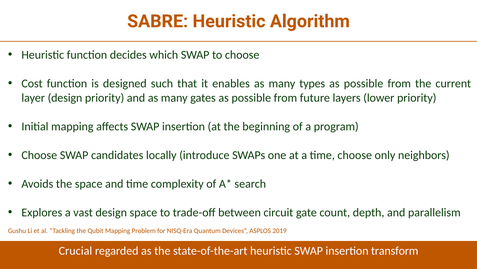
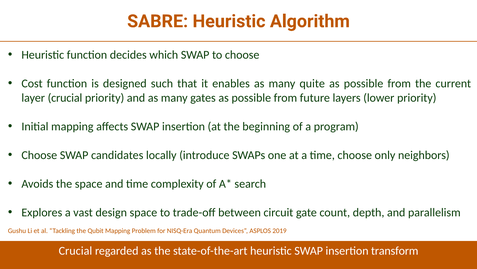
types: types -> quite
layer design: design -> crucial
